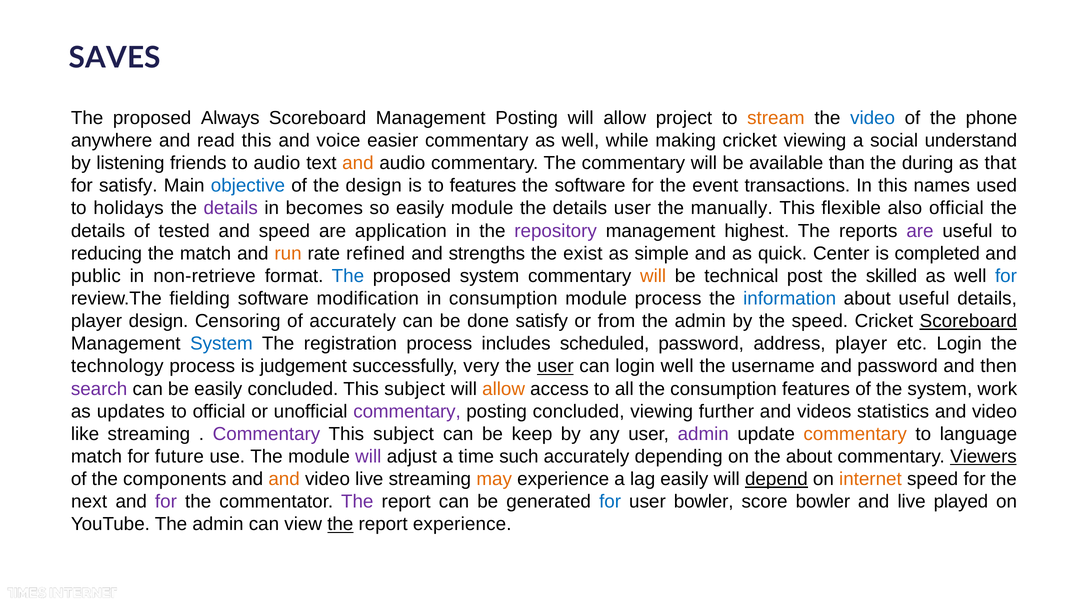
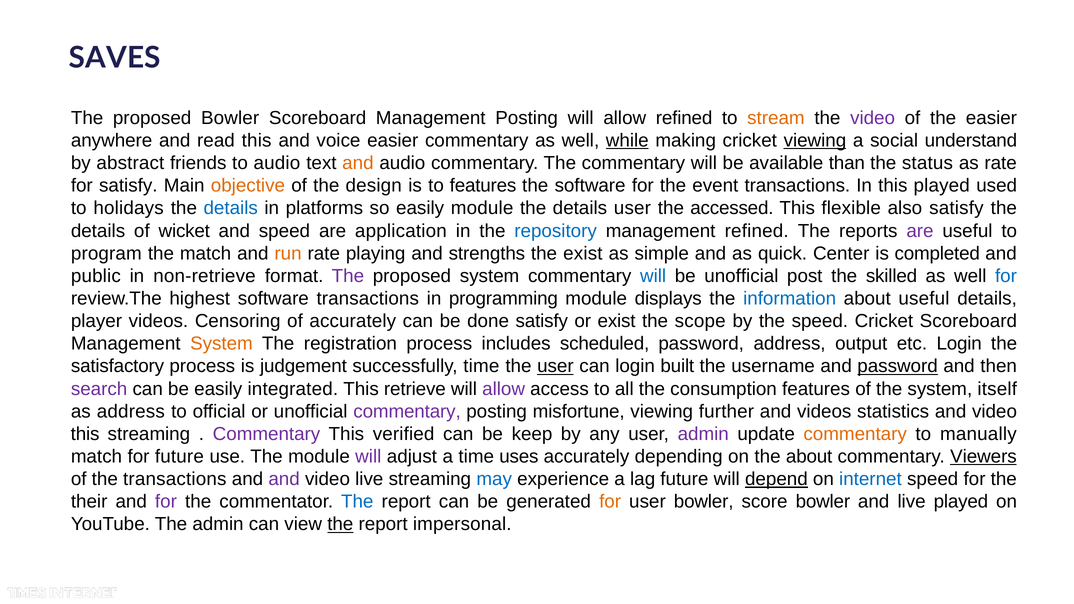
proposed Always: Always -> Bowler
allow project: project -> refined
video at (873, 118) colour: blue -> purple
the phone: phone -> easier
while underline: none -> present
viewing at (815, 141) underline: none -> present
listening: listening -> abstract
during: during -> status
as that: that -> rate
objective colour: blue -> orange
this names: names -> played
details at (231, 208) colour: purple -> blue
becomes: becomes -> platforms
manually: manually -> accessed
also official: official -> satisfy
tested: tested -> wicket
repository colour: purple -> blue
management highest: highest -> refined
reducing: reducing -> program
refined: refined -> playing
The at (348, 276) colour: blue -> purple
will at (653, 276) colour: orange -> blue
be technical: technical -> unofficial
fielding: fielding -> highest
software modification: modification -> transactions
in consumption: consumption -> programming
module process: process -> displays
player design: design -> videos
or from: from -> exist
admin at (700, 321): admin -> scope
Scoreboard at (968, 321) underline: present -> none
System at (221, 344) colour: blue -> orange
address player: player -> output
technology: technology -> satisfactory
successfully very: very -> time
login well: well -> built
password at (898, 366) underline: none -> present
easily concluded: concluded -> integrated
subject at (415, 389): subject -> retrieve
allow at (504, 389) colour: orange -> purple
work: work -> itself
as updates: updates -> address
posting concluded: concluded -> misfortune
like at (85, 434): like -> this
subject at (404, 434): subject -> verified
language: language -> manually
such: such -> uses
the components: components -> transactions
and at (284, 479) colour: orange -> purple
may colour: orange -> blue
lag easily: easily -> future
internet colour: orange -> blue
next: next -> their
The at (357, 502) colour: purple -> blue
for at (610, 502) colour: blue -> orange
report experience: experience -> impersonal
